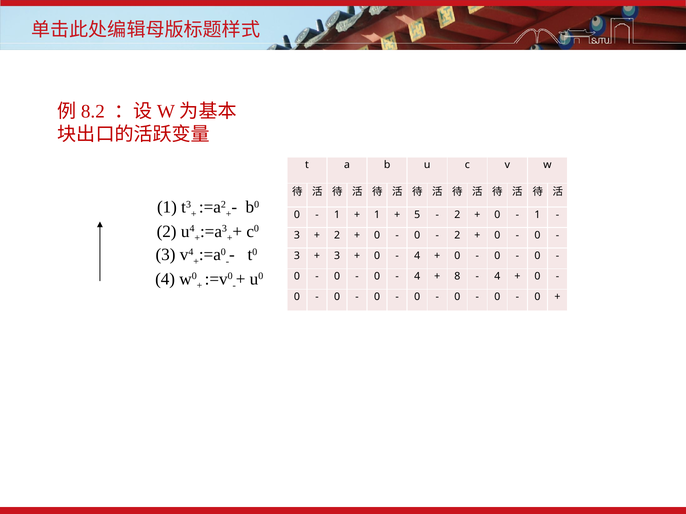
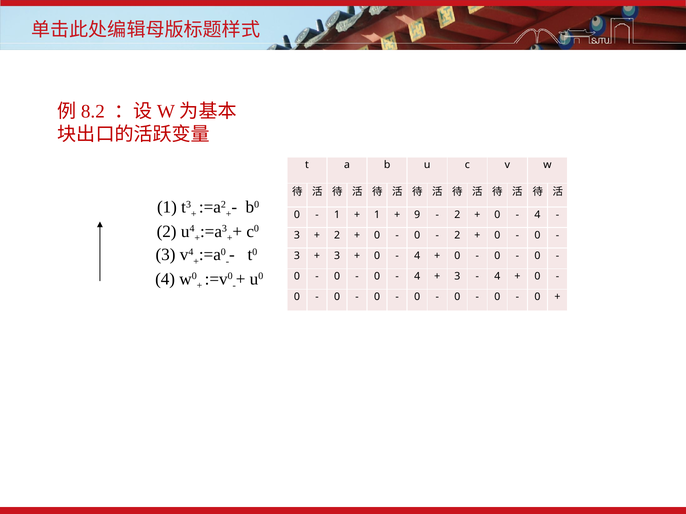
5: 5 -> 9
1 at (537, 215): 1 -> 4
8 at (457, 277): 8 -> 3
